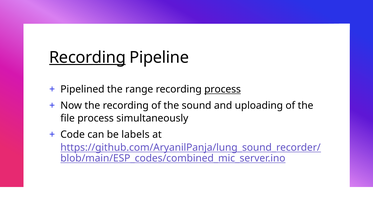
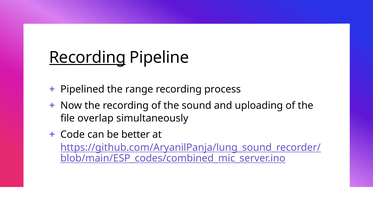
process at (223, 89) underline: present -> none
file process: process -> overlap
labels: labels -> better
